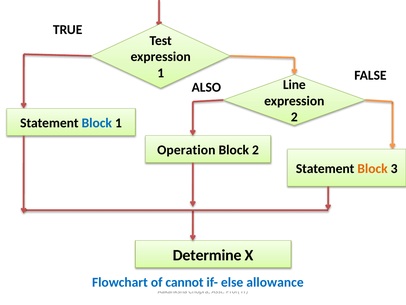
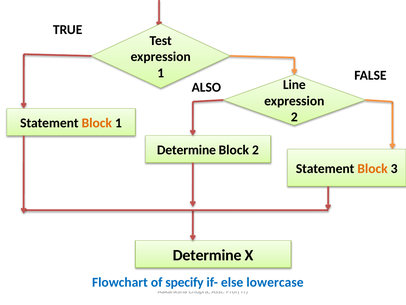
Block at (97, 123) colour: blue -> orange
Operation at (186, 150): Operation -> Determine
cannot: cannot -> specify
allowance: allowance -> lowercase
